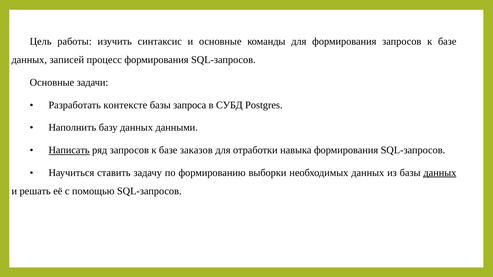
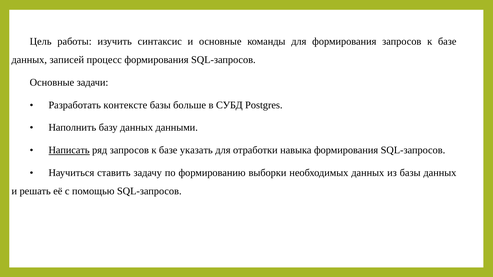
запроса: запроса -> больше
заказов: заказов -> указать
данных at (440, 173) underline: present -> none
